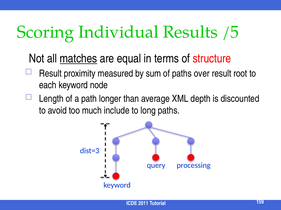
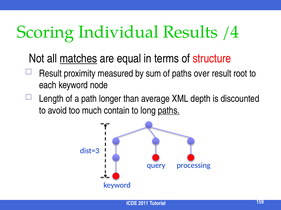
/5: /5 -> /4
include: include -> contain
paths at (169, 111) underline: none -> present
